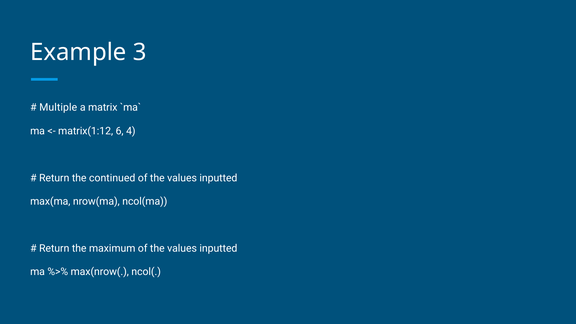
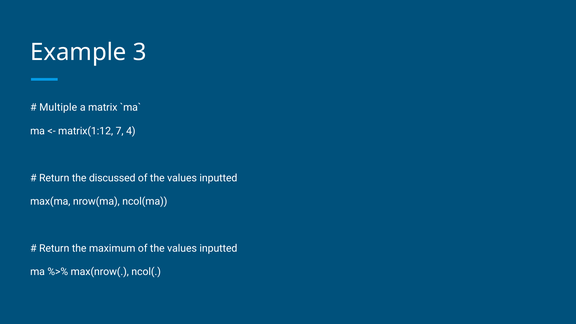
6: 6 -> 7
continued: continued -> discussed
